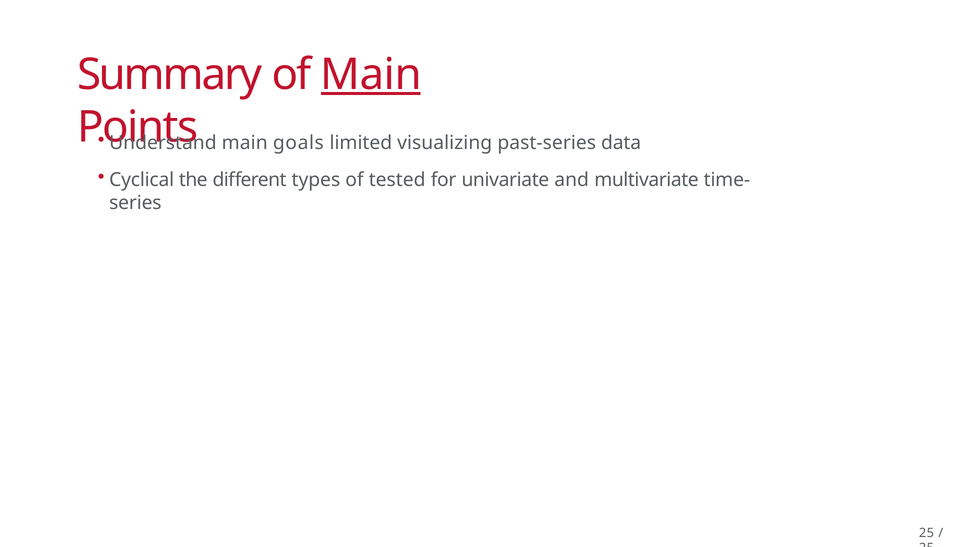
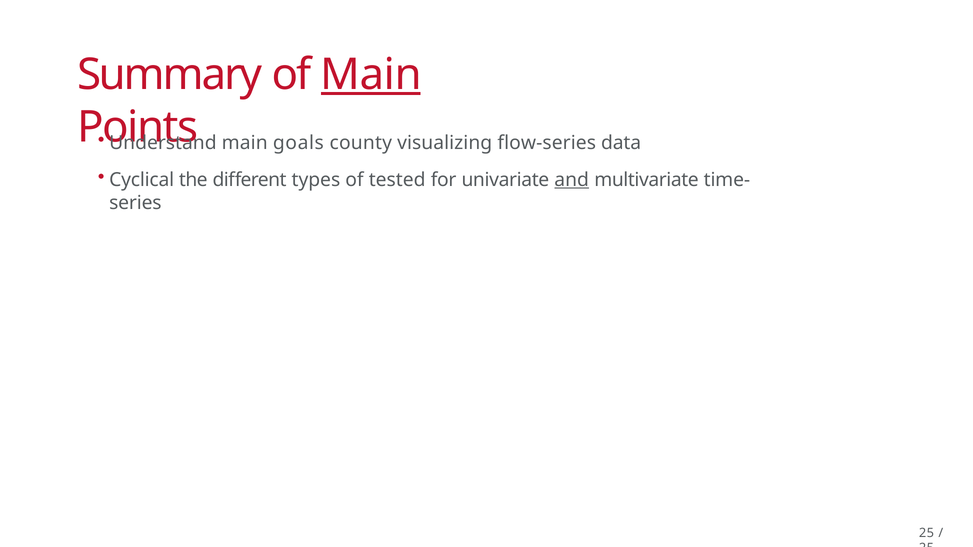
limited: limited -> county
past-series: past-series -> flow-series
and underline: none -> present
